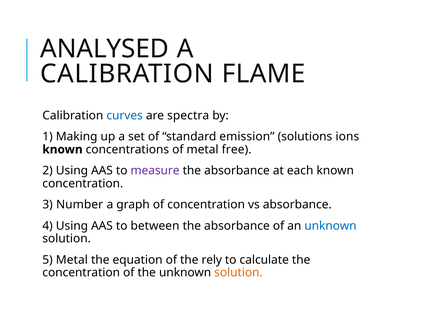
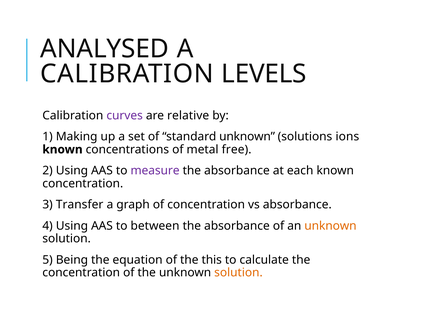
FLAME: FLAME -> LEVELS
curves colour: blue -> purple
spectra: spectra -> relative
standard emission: emission -> unknown
Number: Number -> Transfer
unknown at (330, 226) colour: blue -> orange
5 Metal: Metal -> Being
rely: rely -> this
